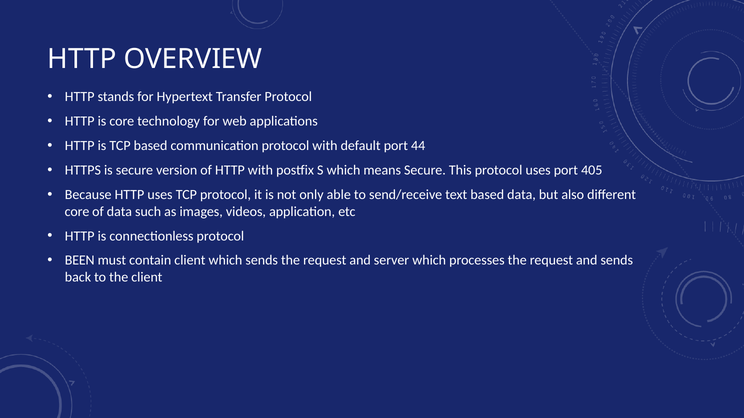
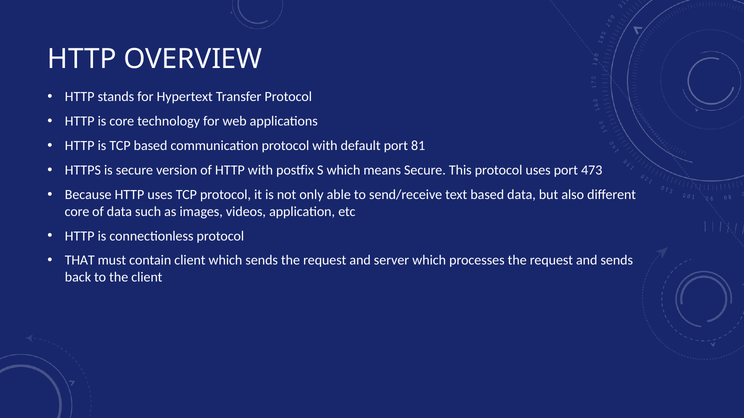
44: 44 -> 81
405: 405 -> 473
BEEN: BEEN -> THAT
